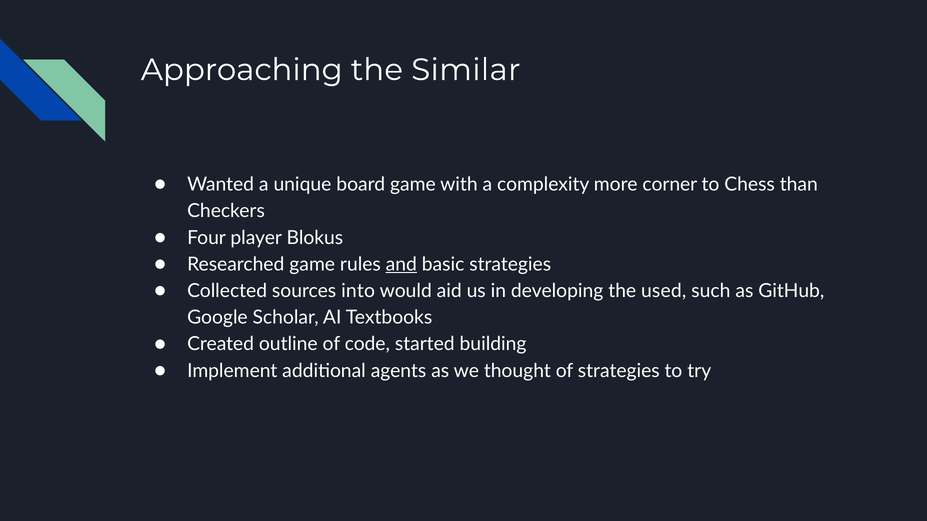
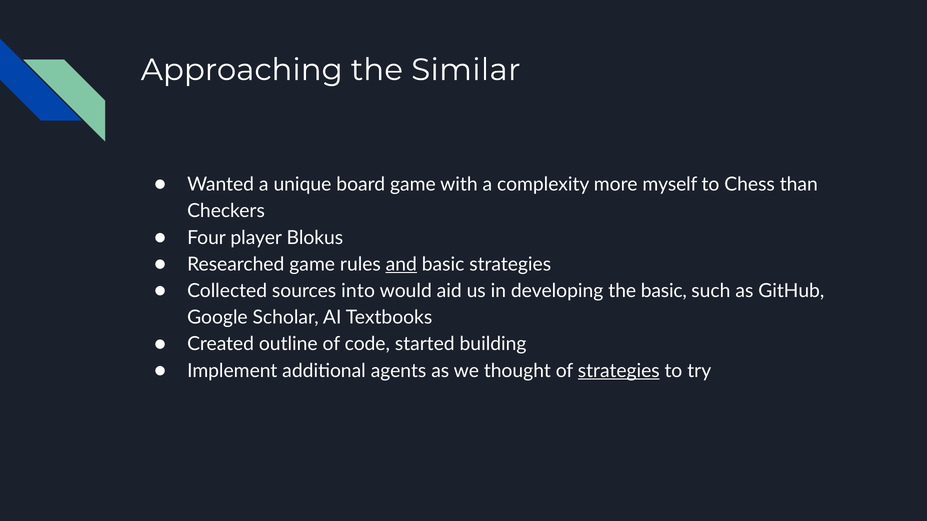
corner: corner -> myself
the used: used -> basic
strategies at (619, 371) underline: none -> present
